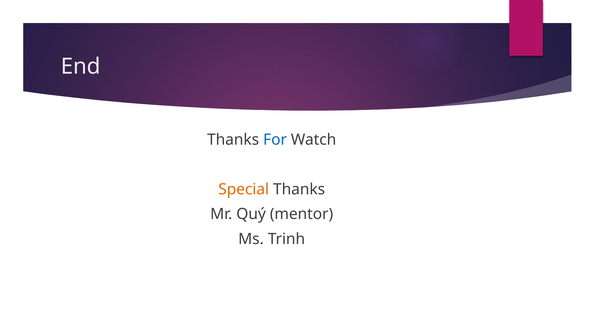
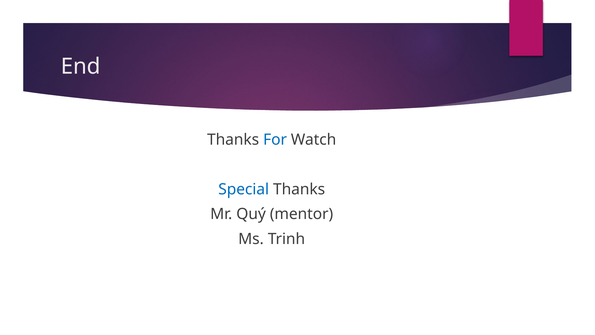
Special colour: orange -> blue
